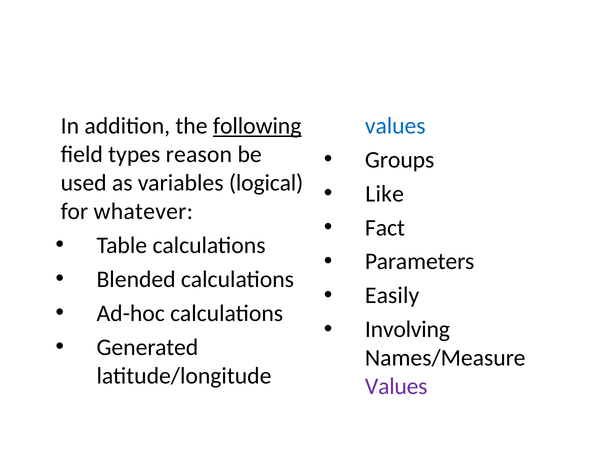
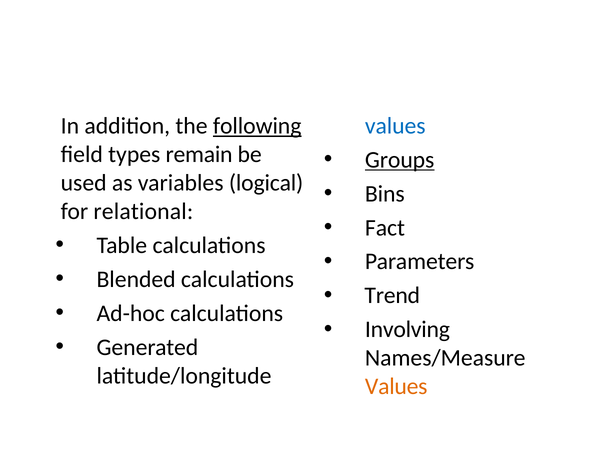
reason: reason -> remain
Groups underline: none -> present
Like: Like -> Bins
whatever: whatever -> relational
Easily: Easily -> Trend
Values at (396, 386) colour: purple -> orange
